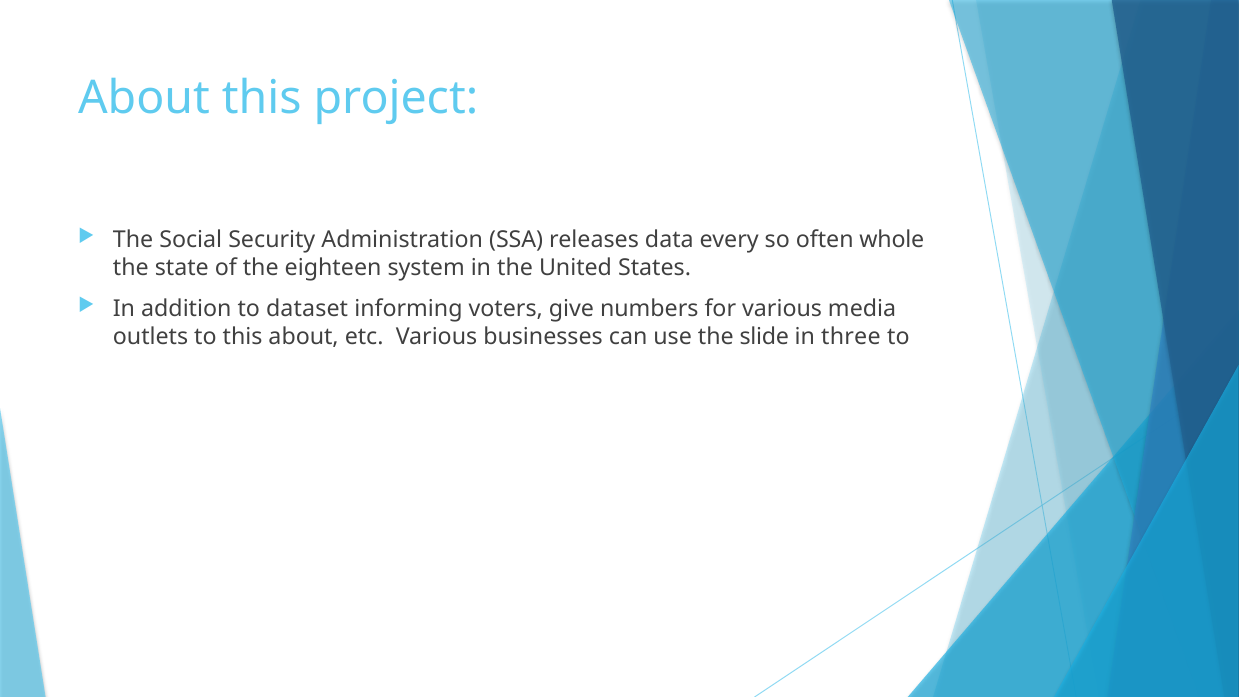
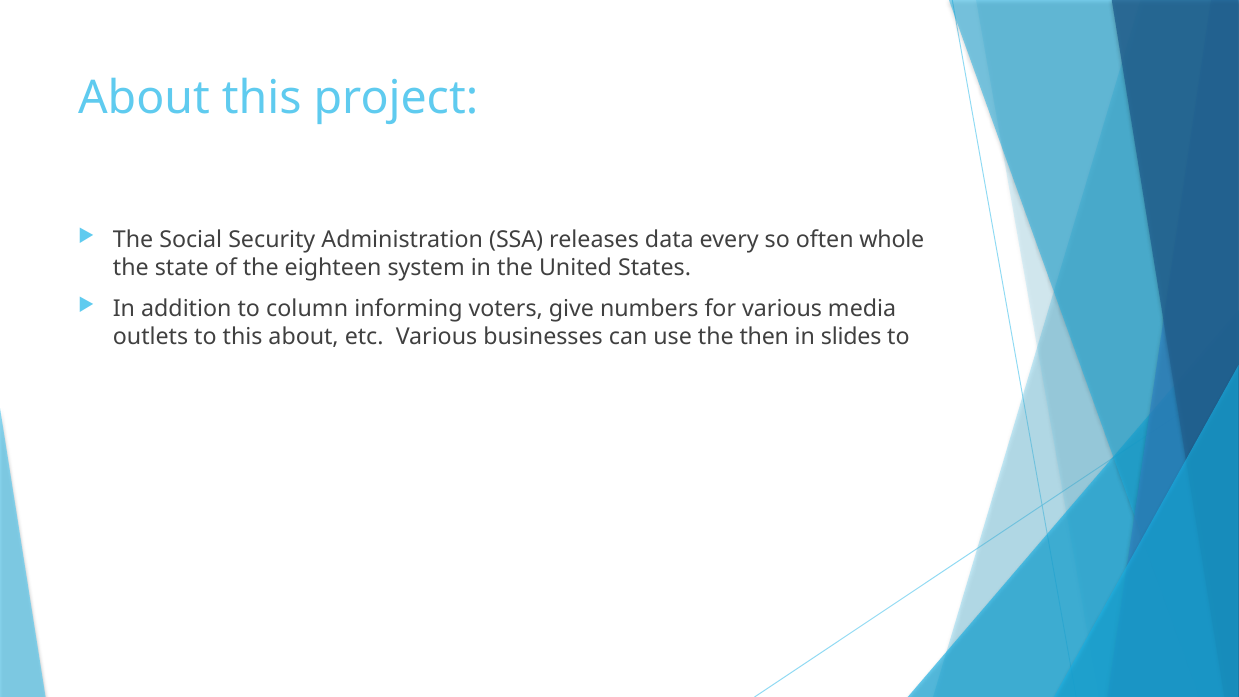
dataset: dataset -> column
slide: slide -> then
three: three -> slides
